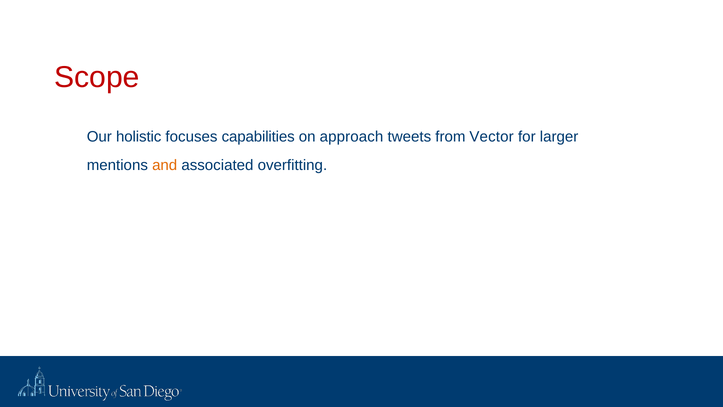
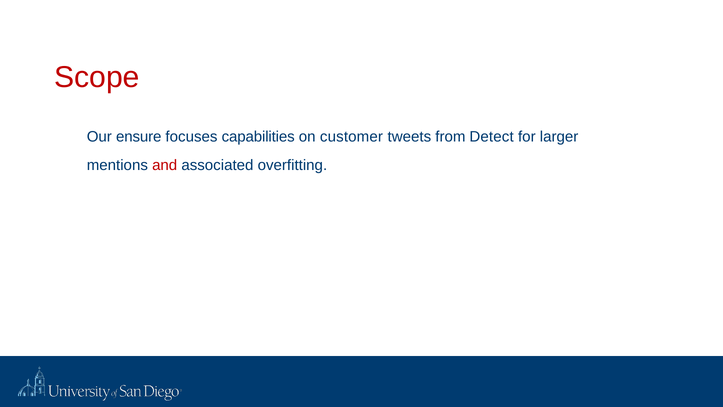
holistic: holistic -> ensure
approach: approach -> customer
Vector: Vector -> Detect
and colour: orange -> red
